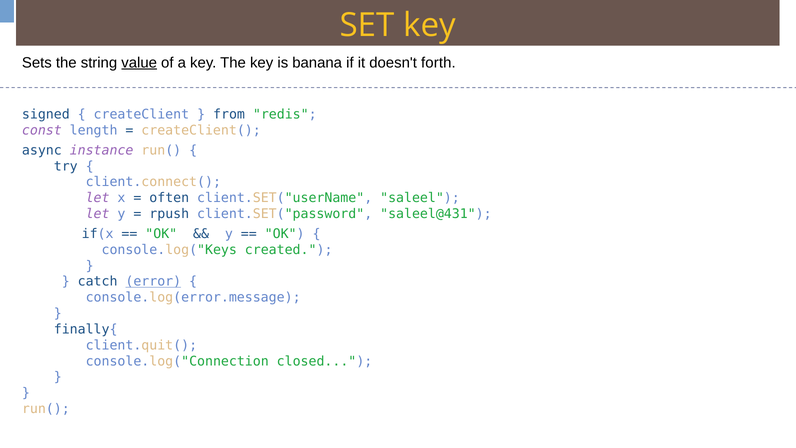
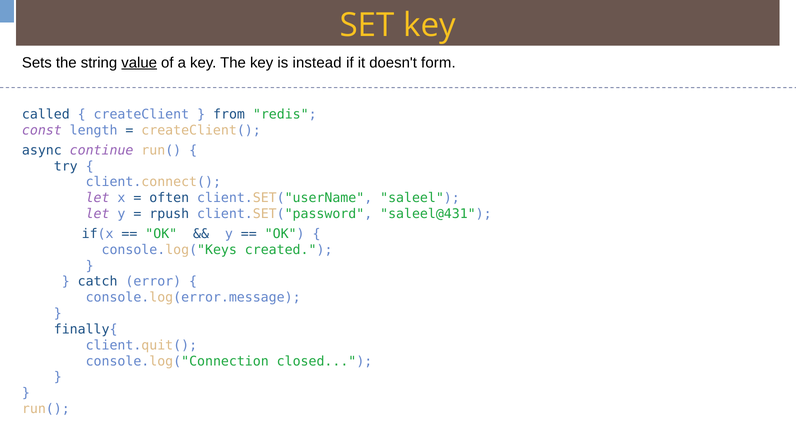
banana: banana -> instead
forth: forth -> form
signed: signed -> called
instance: instance -> continue
error underline: present -> none
